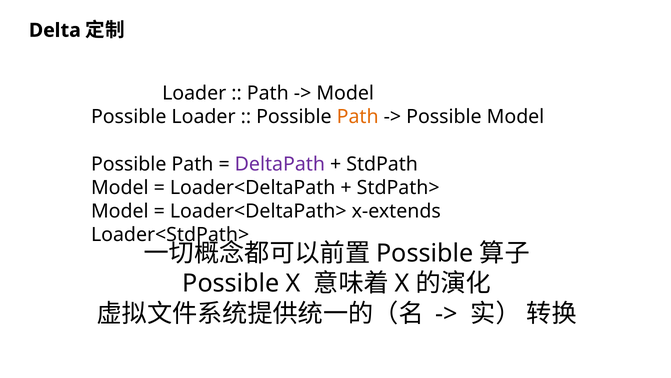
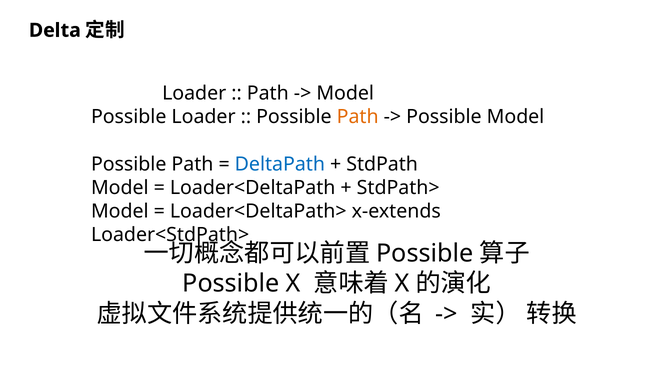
DeltaPath colour: purple -> blue
